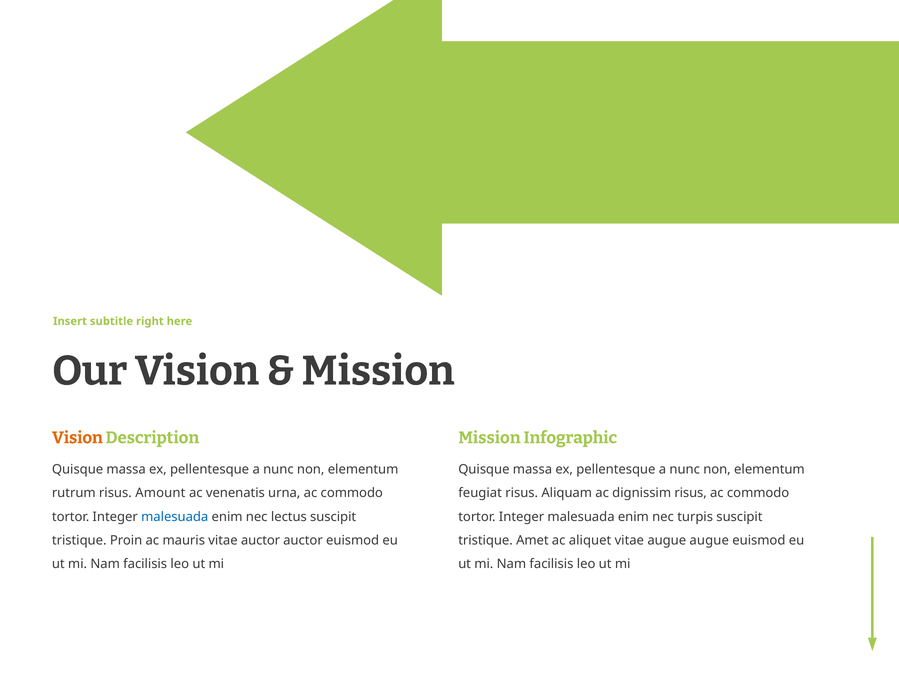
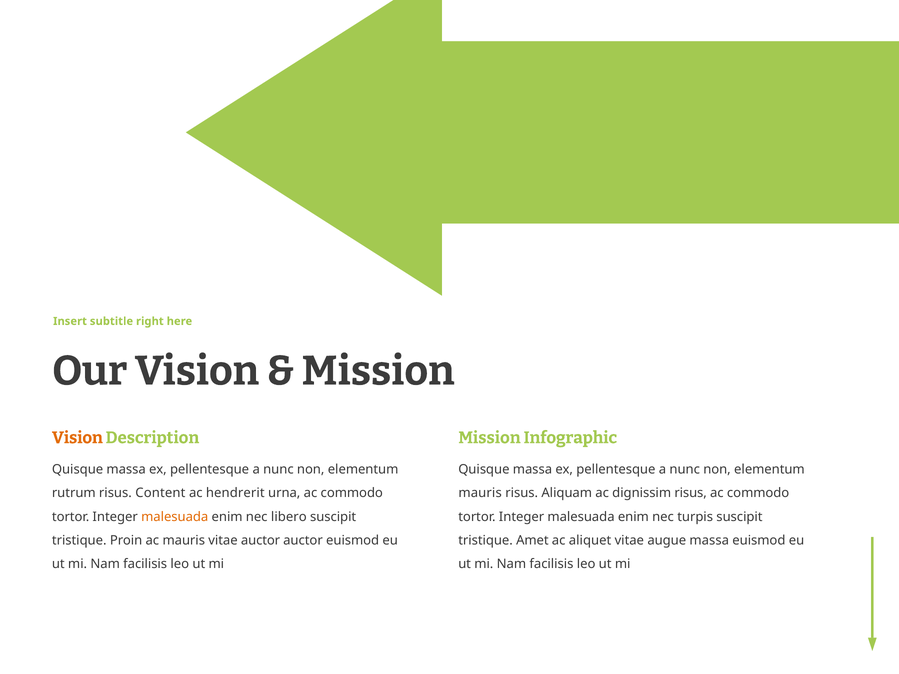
Amount: Amount -> Content
venenatis: venenatis -> hendrerit
feugiat at (480, 493): feugiat -> mauris
malesuada at (175, 517) colour: blue -> orange
lectus: lectus -> libero
augue augue: augue -> massa
